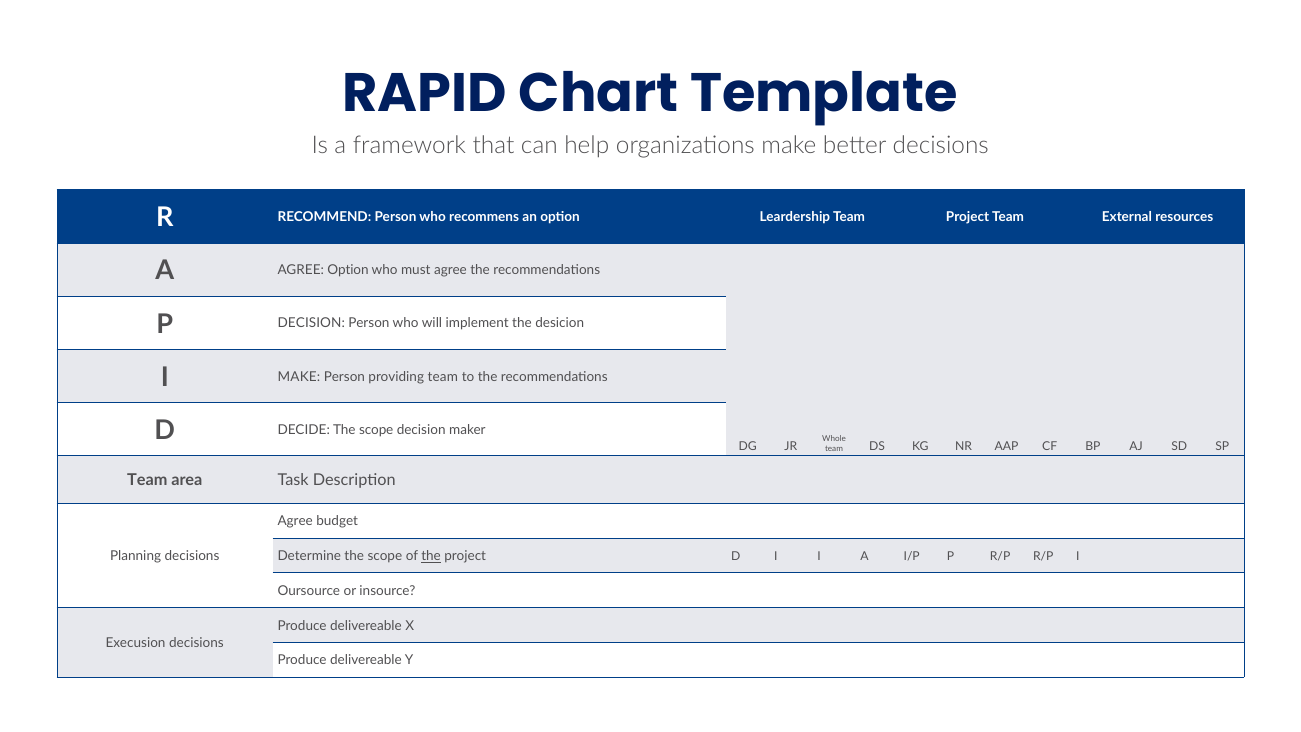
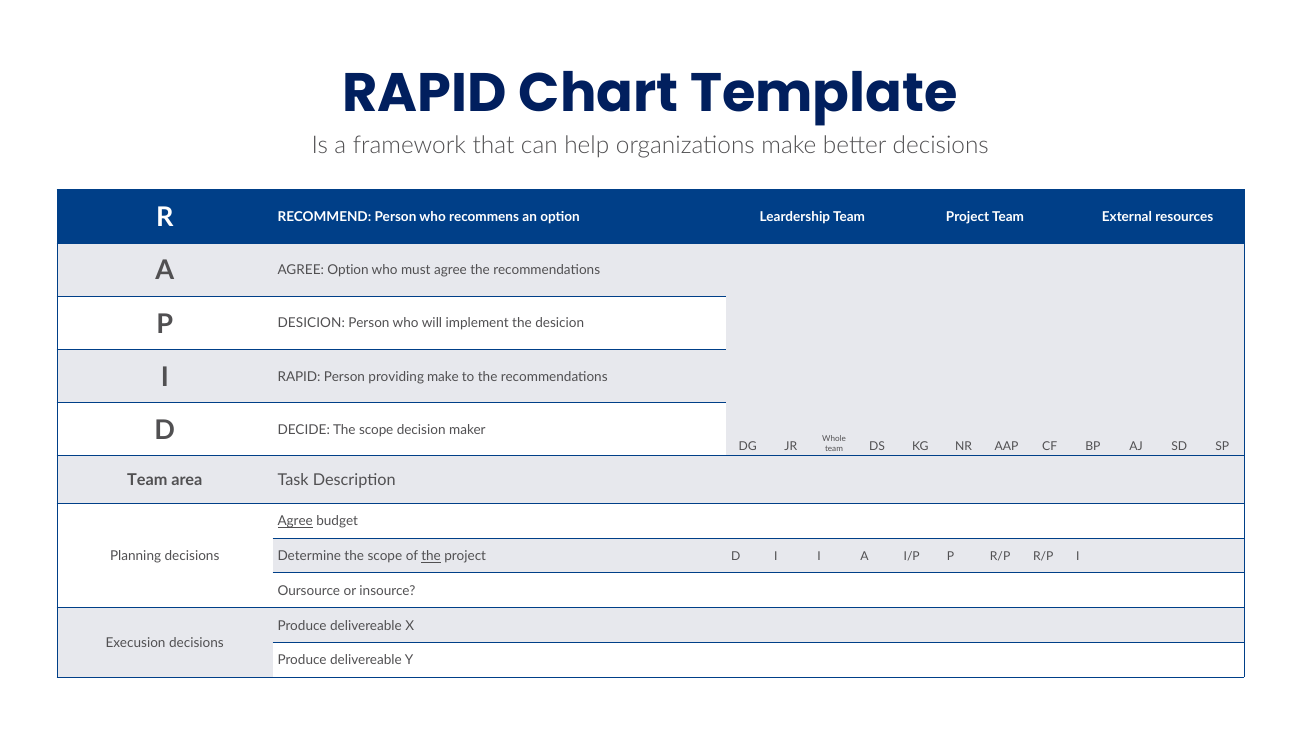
P DECISION: DECISION -> DESICION
I MAKE: MAKE -> RAPID
providing team: team -> make
Agree at (295, 521) underline: none -> present
